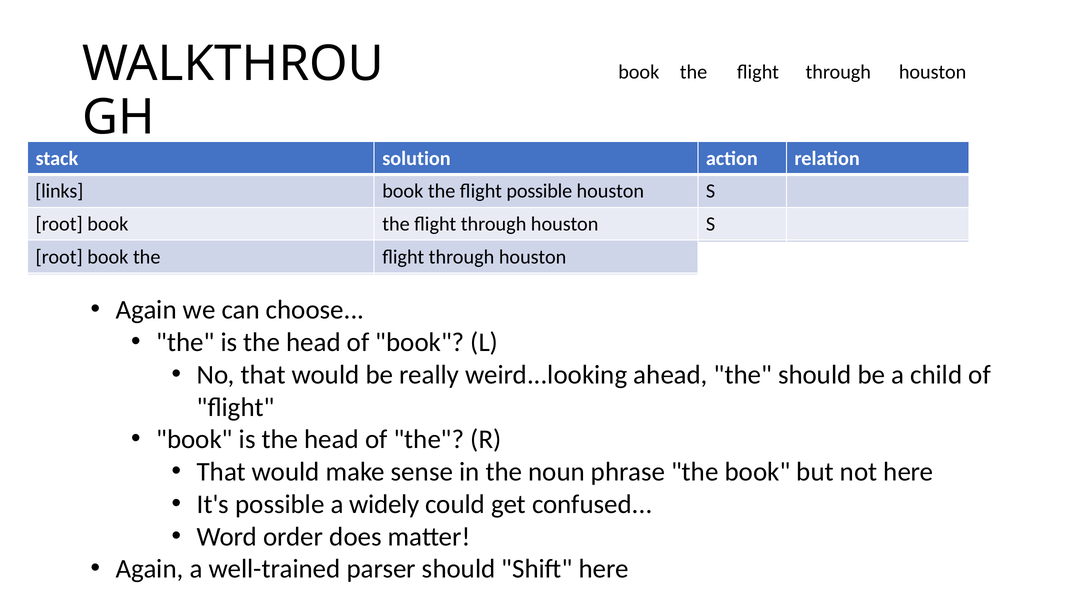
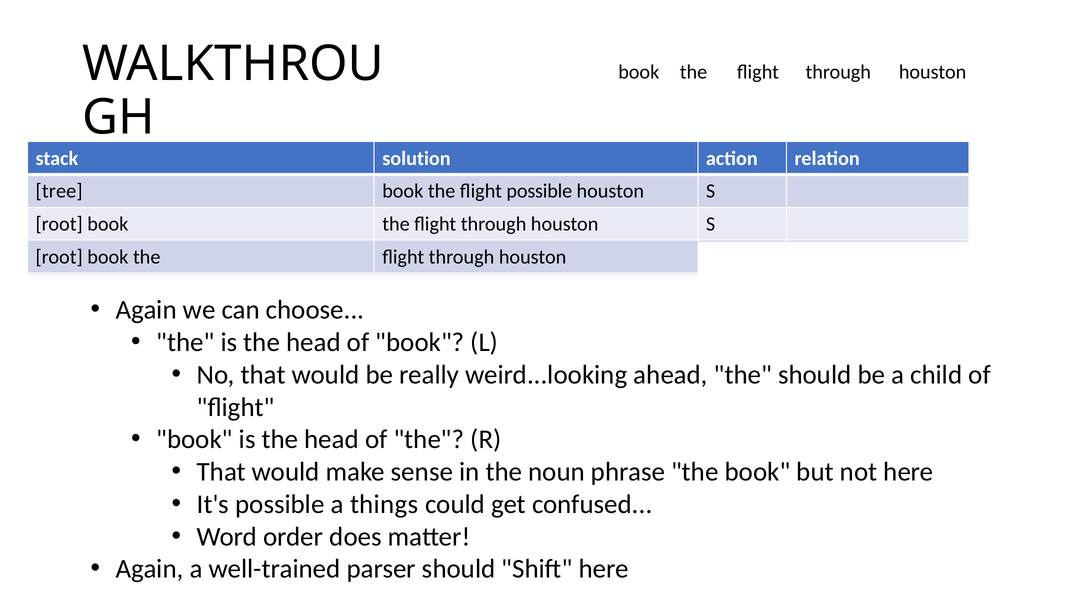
links: links -> tree
widely: widely -> things
